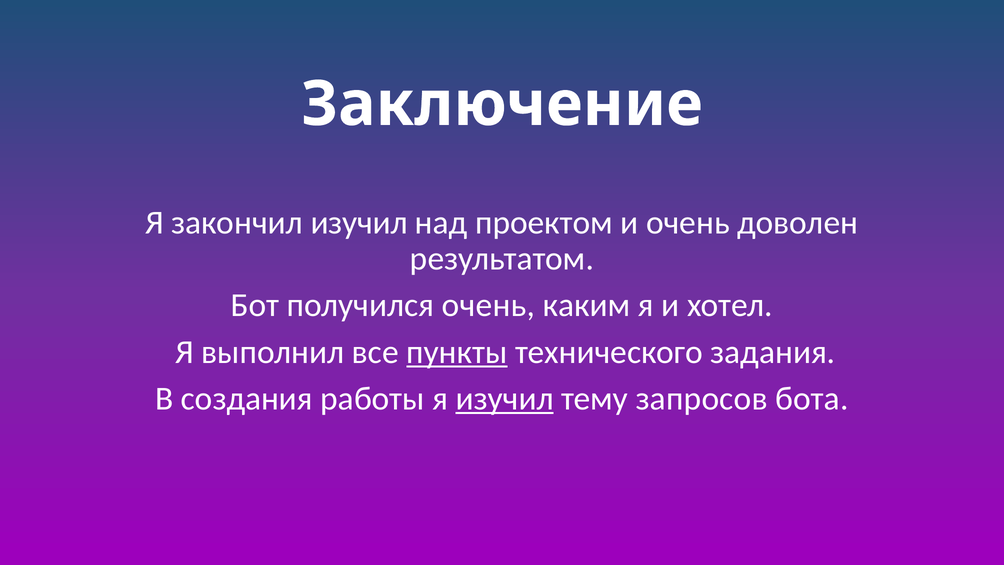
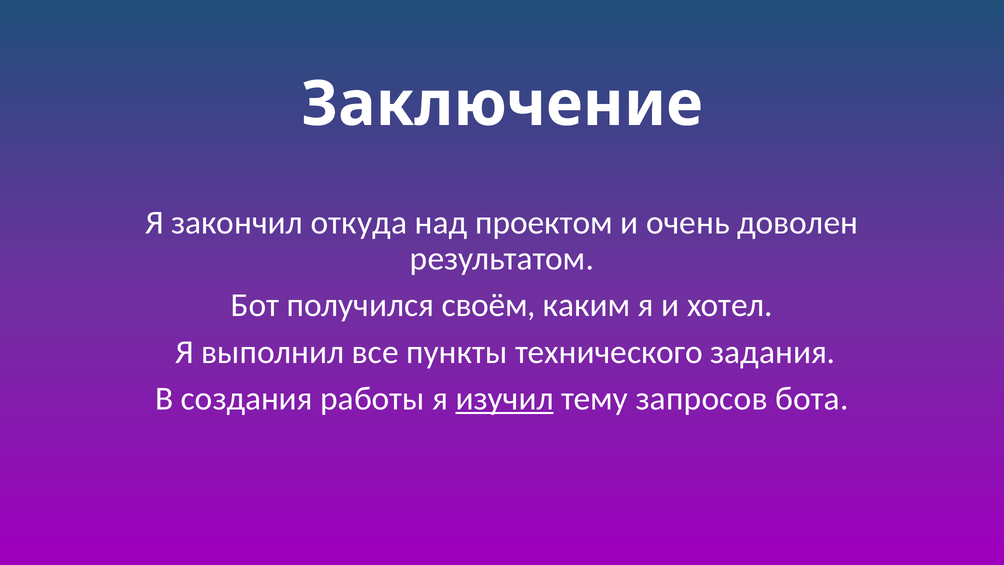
закончил изучил: изучил -> откуда
получился очень: очень -> своём
пункты underline: present -> none
